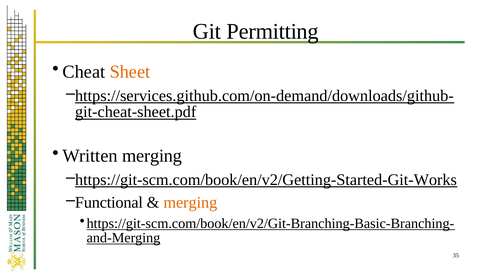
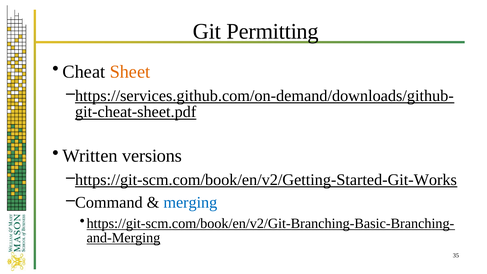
Written merging: merging -> versions
Functional: Functional -> Command
merging at (190, 202) colour: orange -> blue
